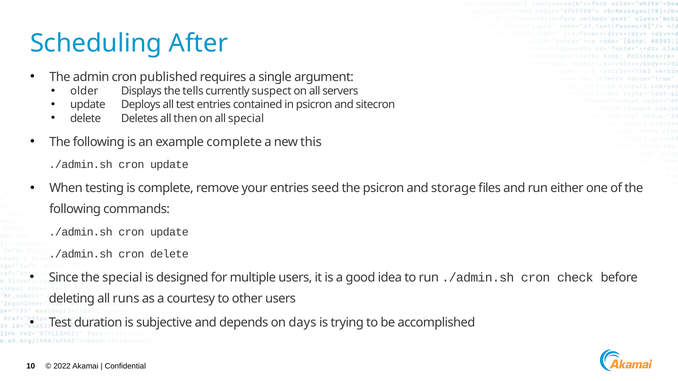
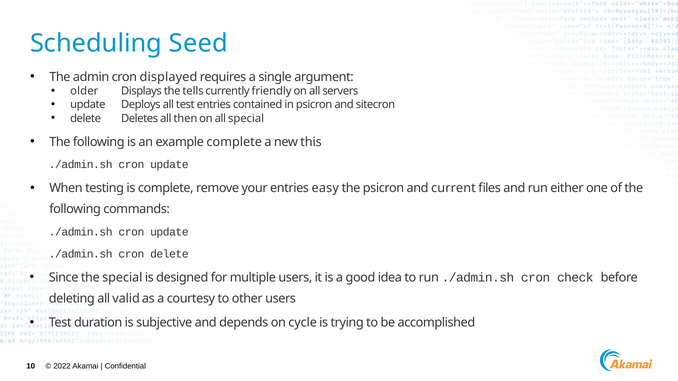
After: After -> Seed
published: published -> displayed
suspect: suspect -> friendly
seed: seed -> easy
storage: storage -> current
runs: runs -> valid
days: days -> cycle
